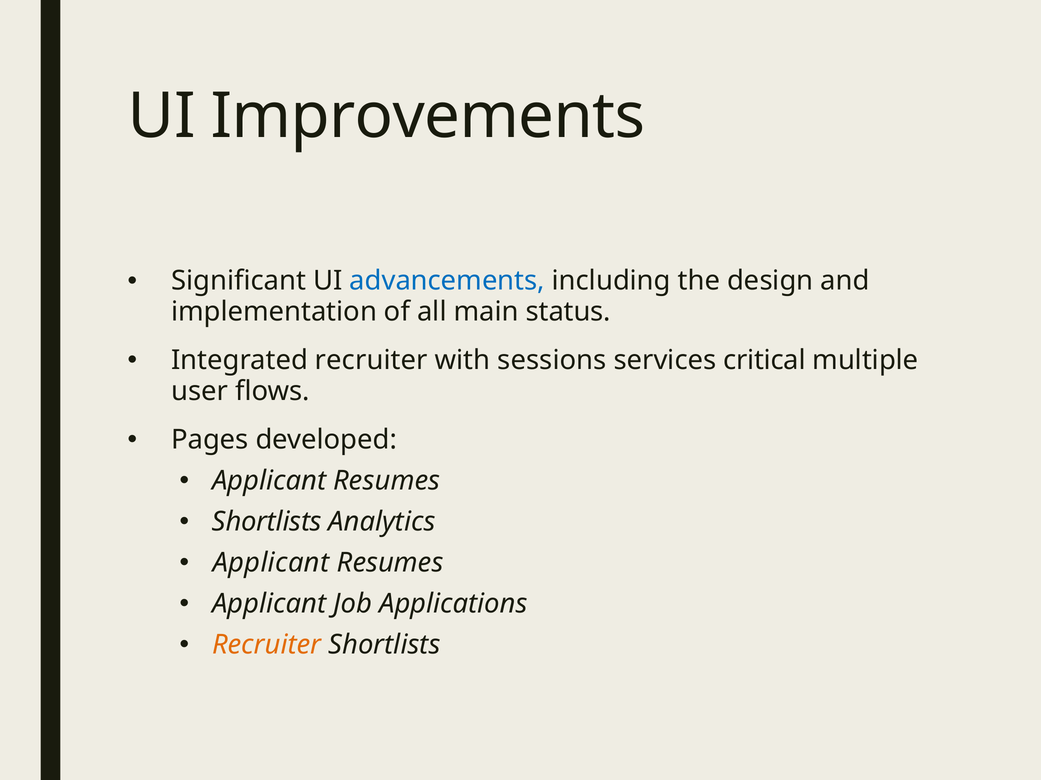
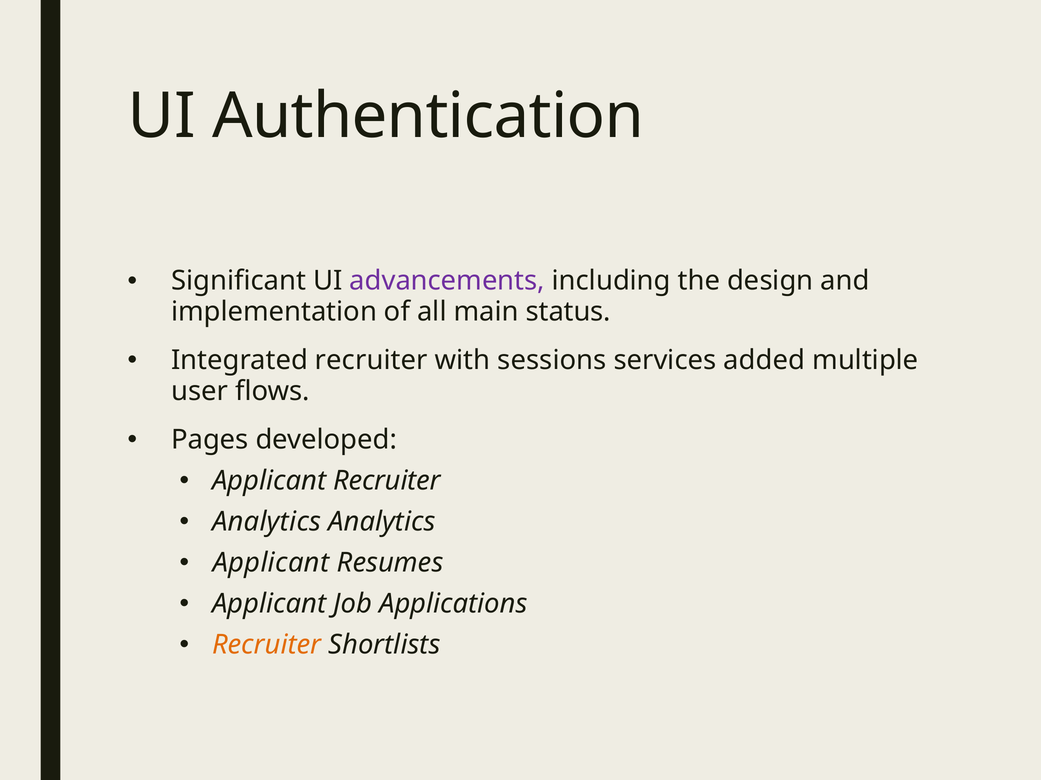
Improvements: Improvements -> Authentication
advancements colour: blue -> purple
critical: critical -> added
Resumes at (387, 481): Resumes -> Recruiter
Shortlists at (267, 522): Shortlists -> Analytics
